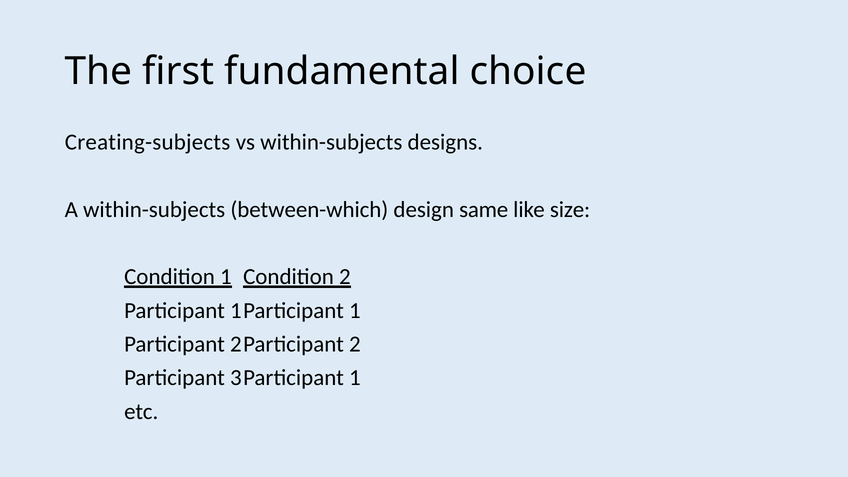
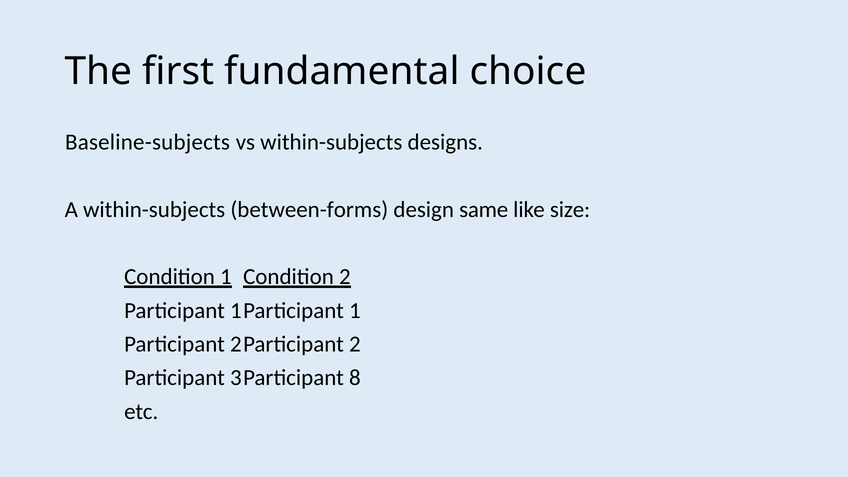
Creating-subjects: Creating-subjects -> Baseline-subjects
between-which: between-which -> between-forms
1 at (355, 378): 1 -> 8
